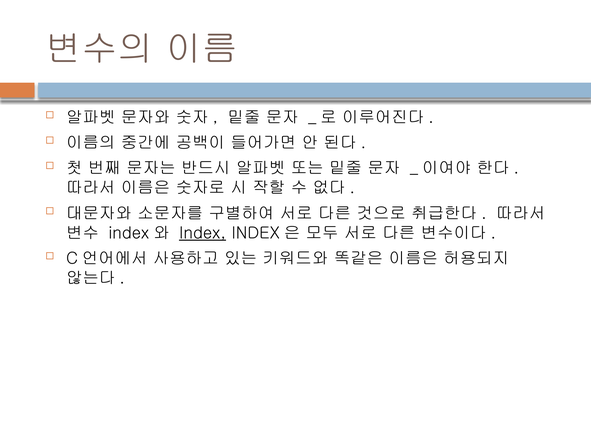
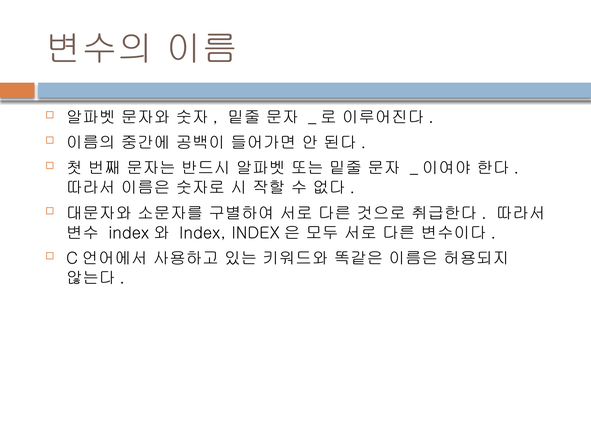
Index underline: present -> none
